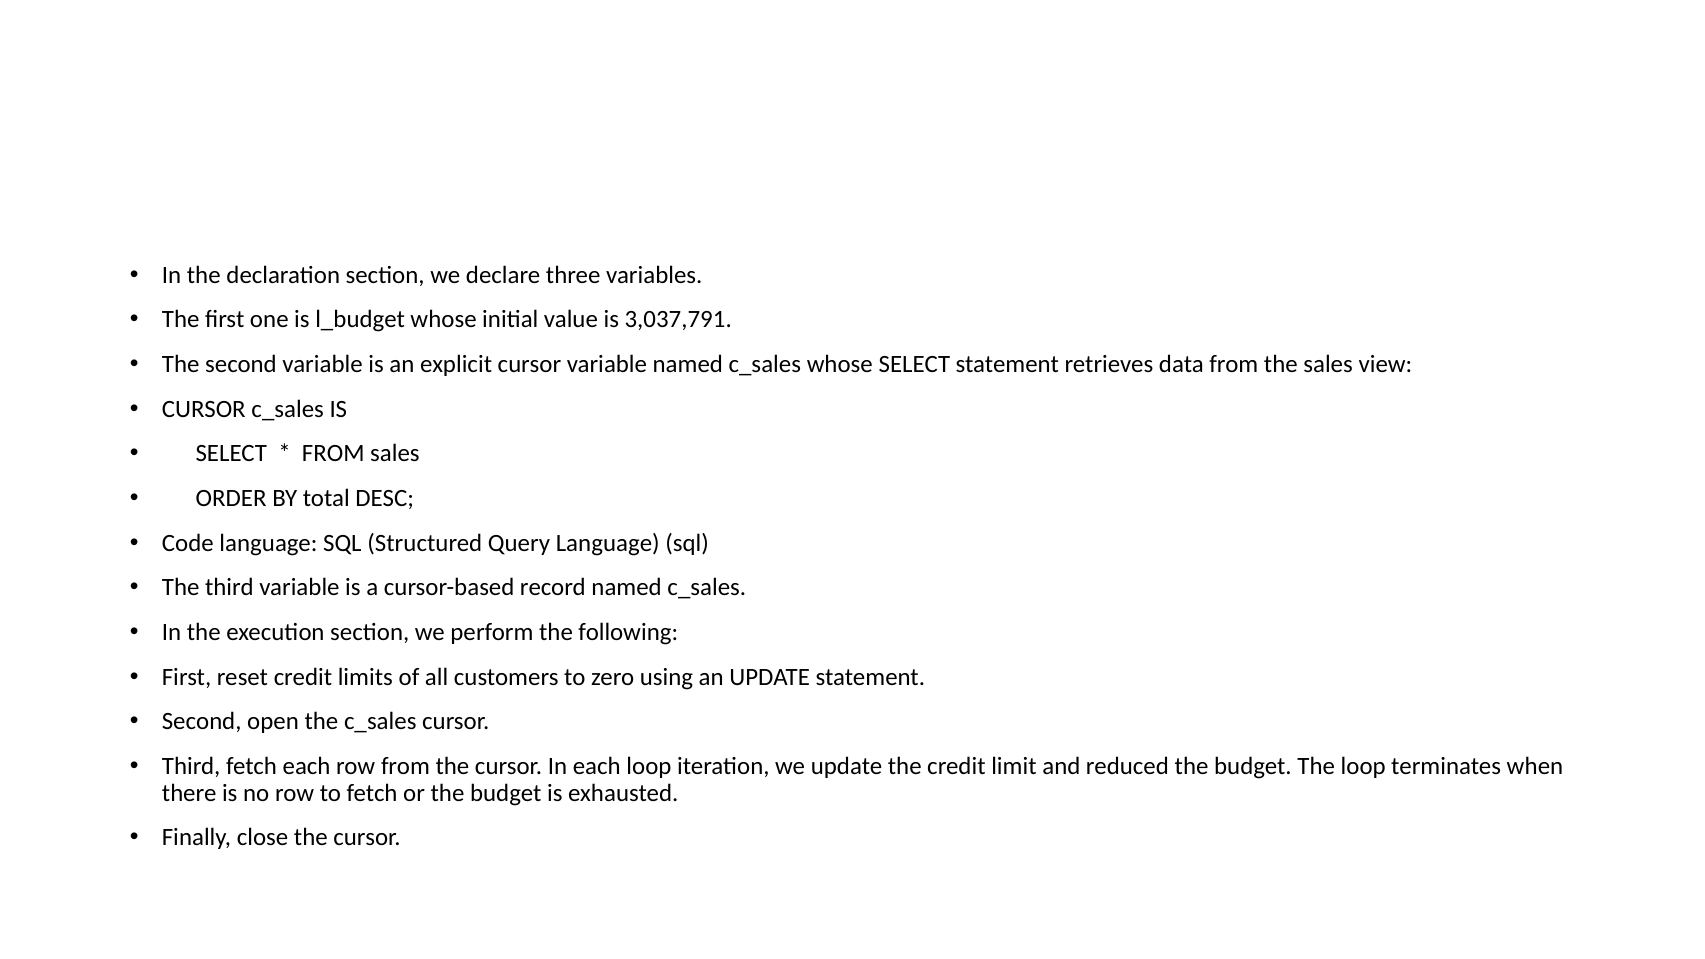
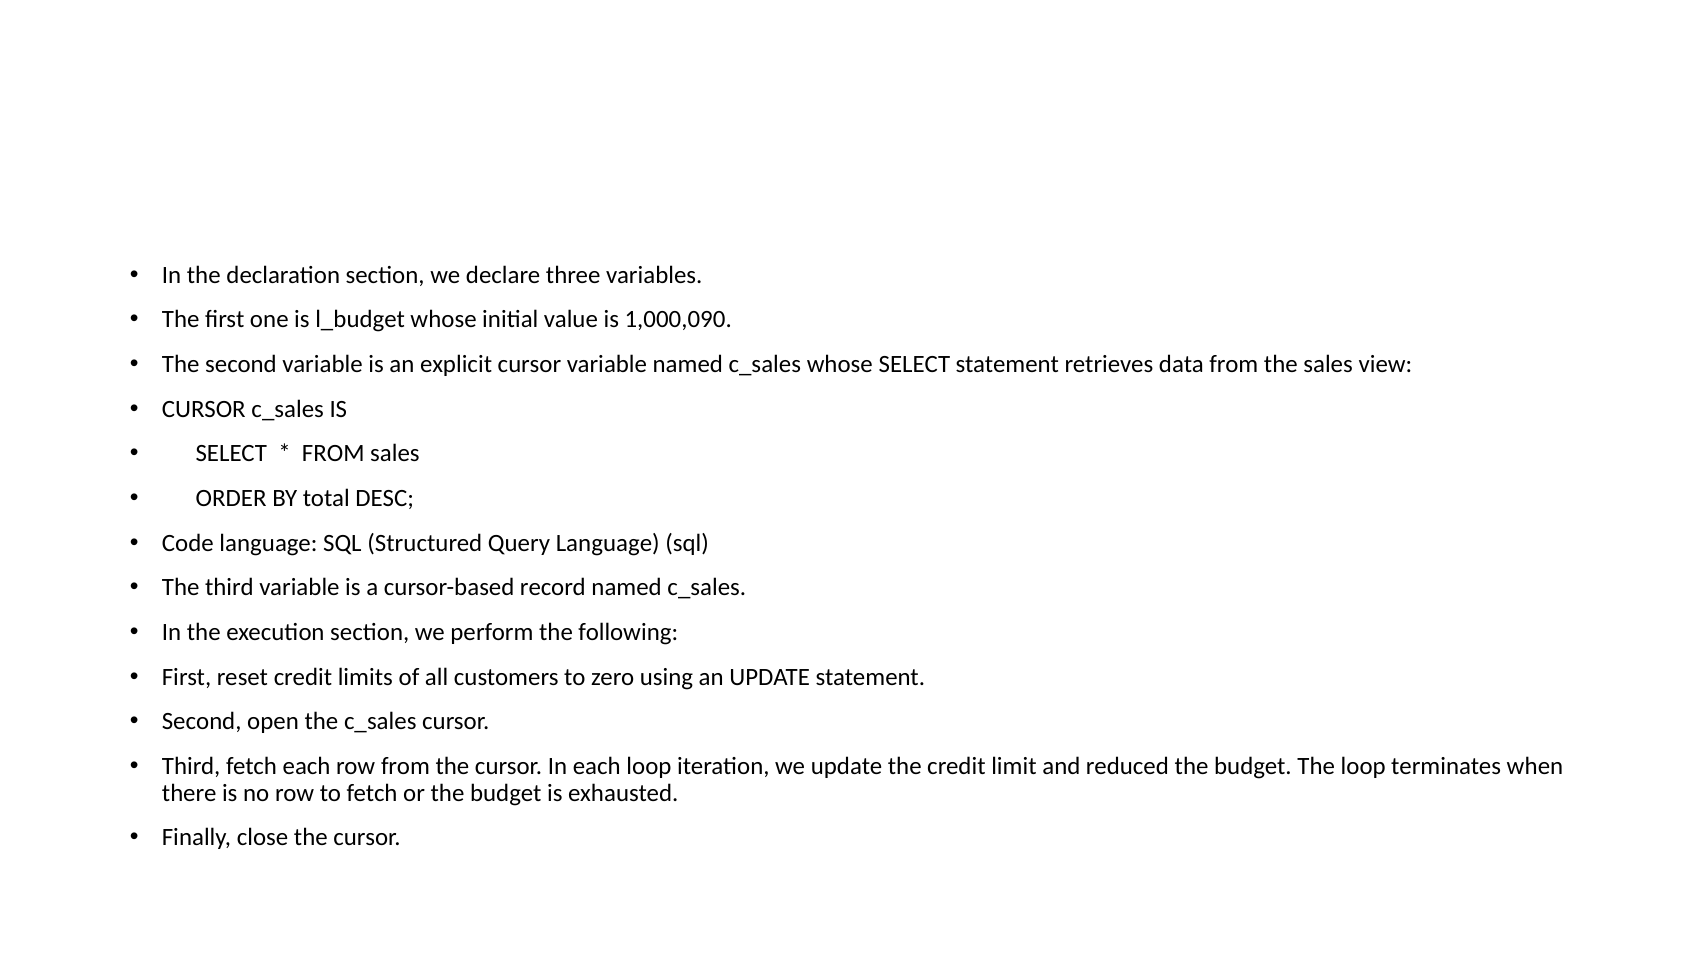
3,037,791: 3,037,791 -> 1,000,090
